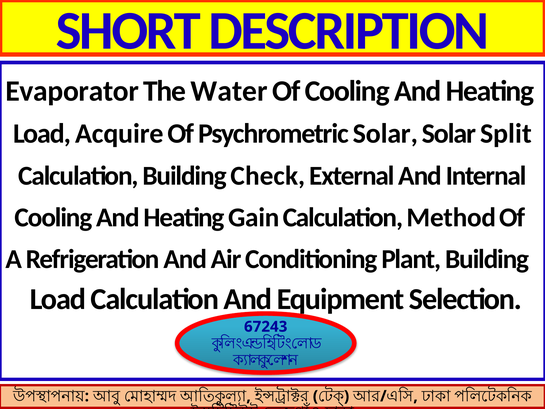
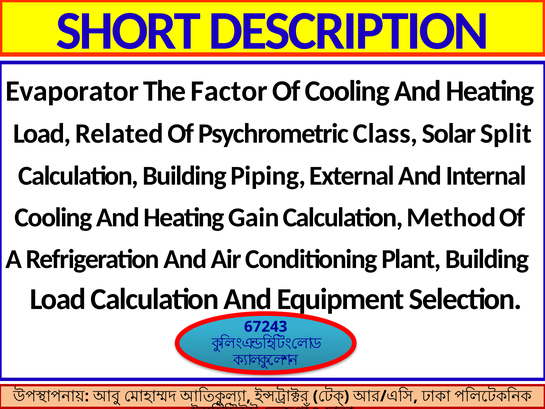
Water: Water -> Factor
Acquire: Acquire -> Related
Psychrometric Solar: Solar -> Class
Check: Check -> Piping
